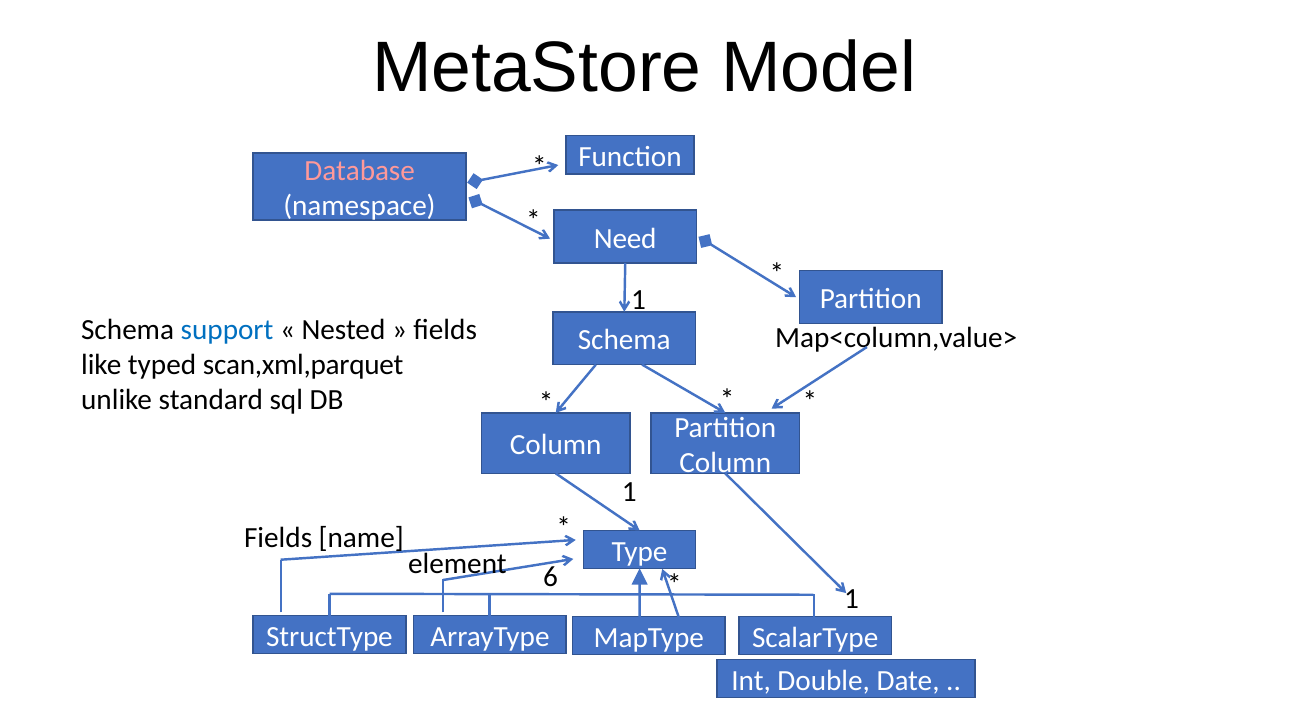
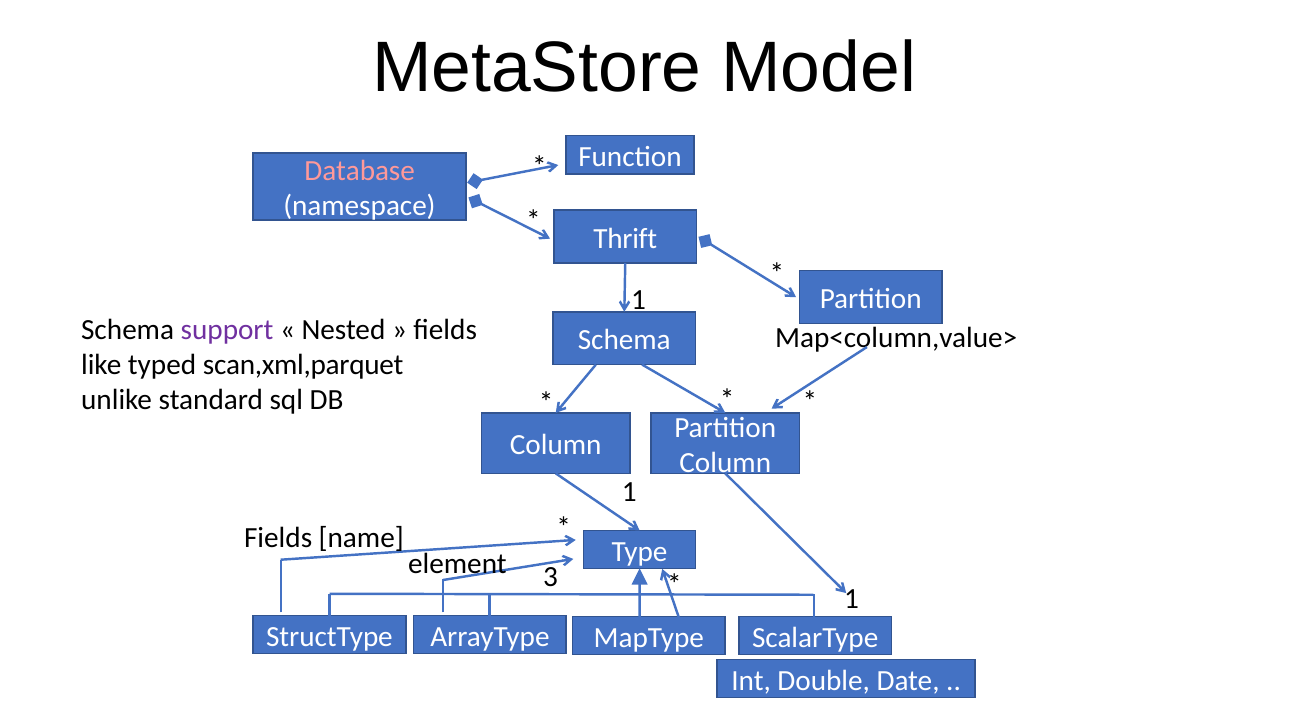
Need: Need -> Thrift
support colour: blue -> purple
6: 6 -> 3
